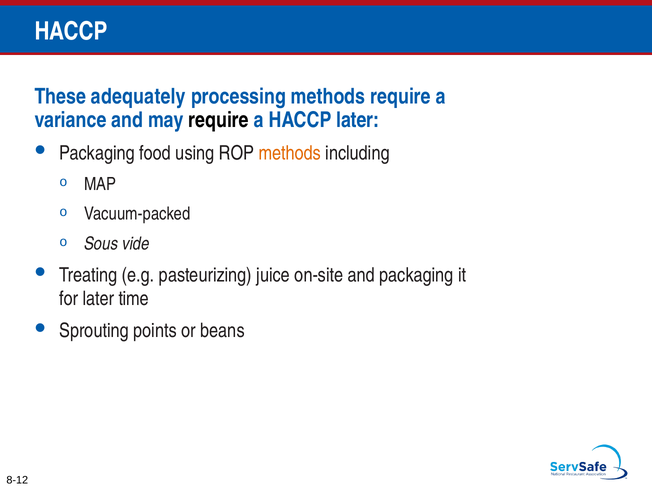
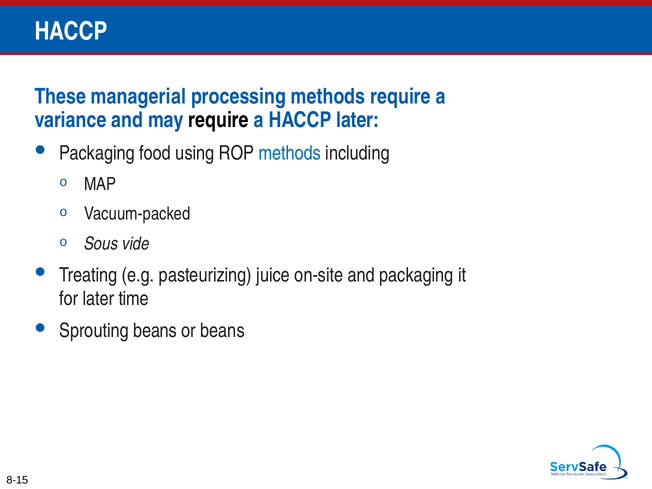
adequately: adequately -> managerial
methods at (290, 153) colour: orange -> blue
Sprouting points: points -> beans
8-12: 8-12 -> 8-15
